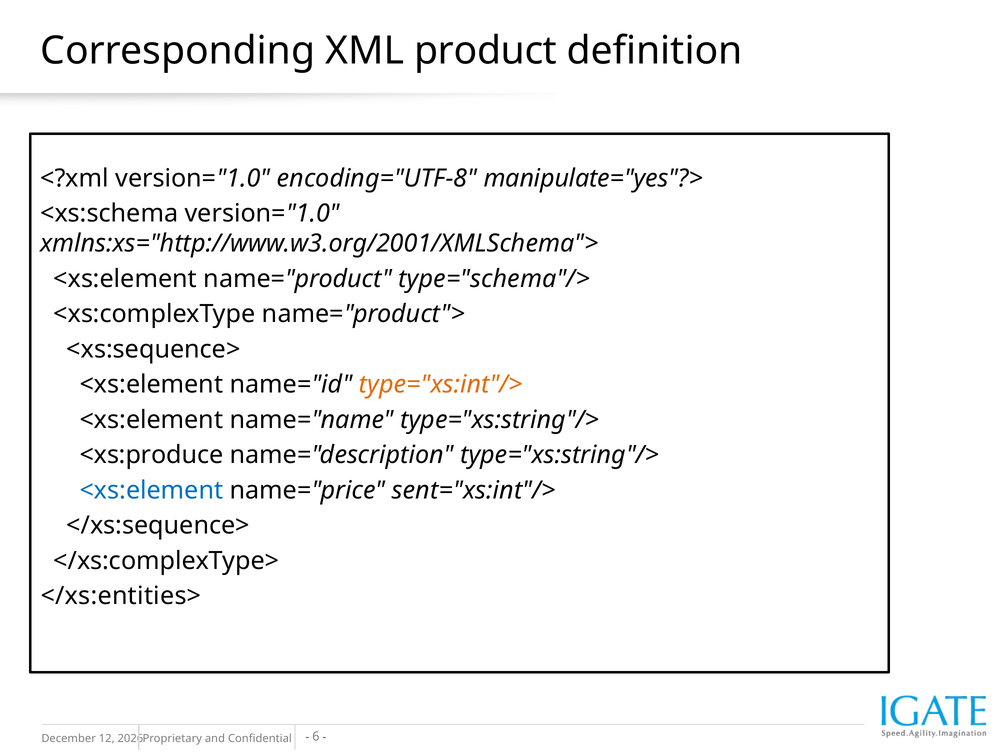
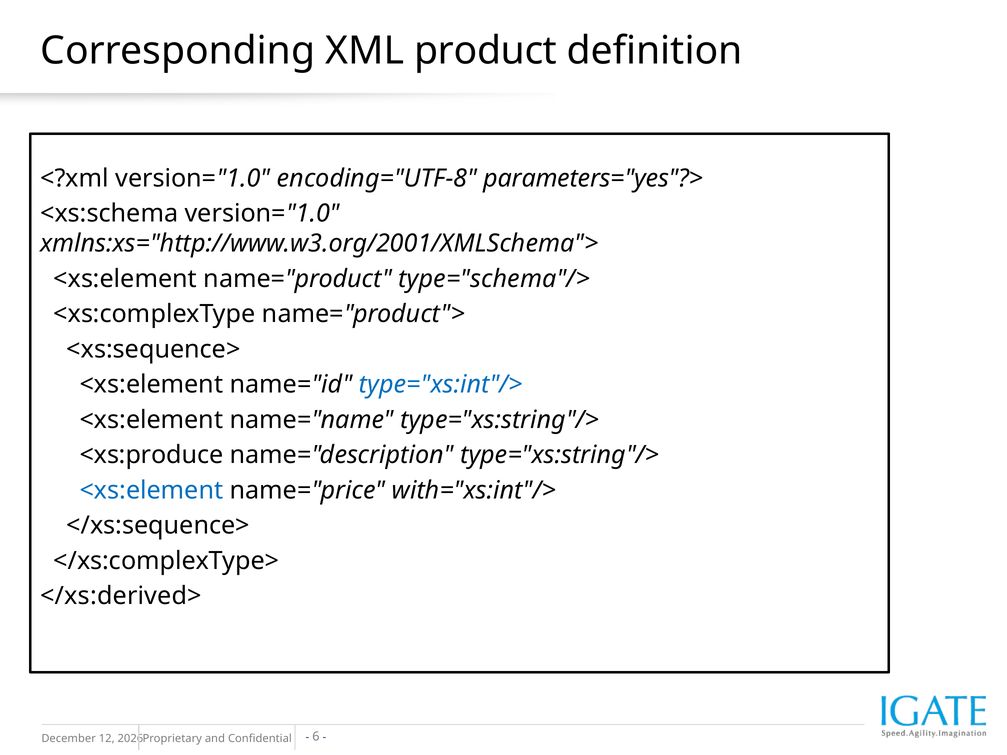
manipulate="yes"?>: manipulate="yes"?> -> parameters="yes"?>
type="xs:int"/> colour: orange -> blue
sent="xs:int"/>: sent="xs:int"/> -> with="xs:int"/>
</xs:entities>: </xs:entities> -> </xs:derived>
